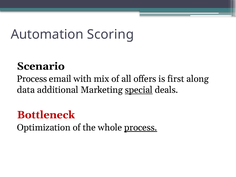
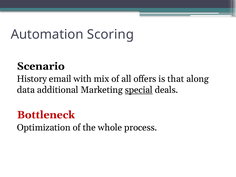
Process at (32, 79): Process -> History
first: first -> that
process at (141, 128) underline: present -> none
